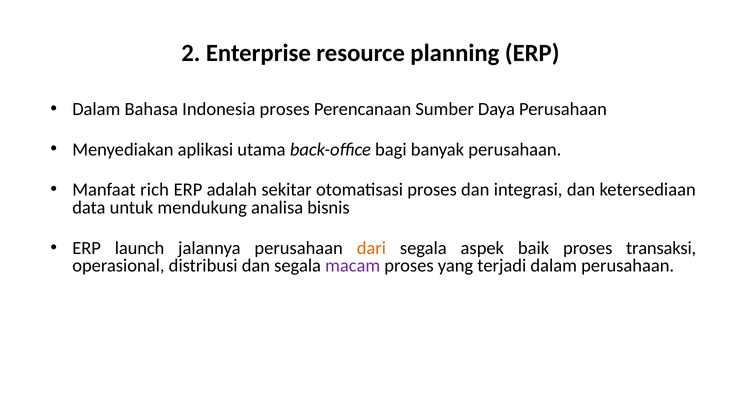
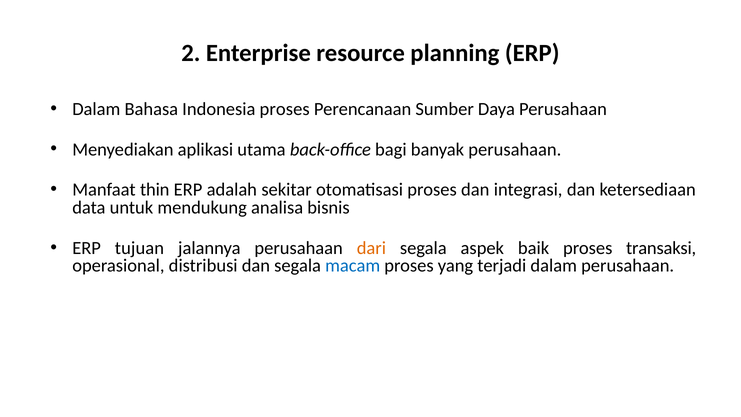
rich: rich -> thin
launch: launch -> tujuan
macam colour: purple -> blue
